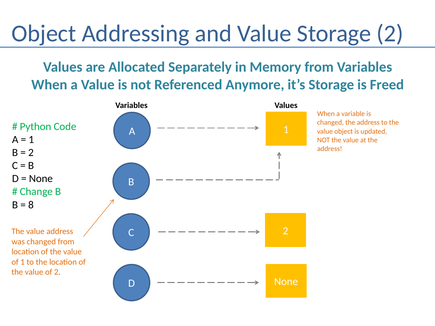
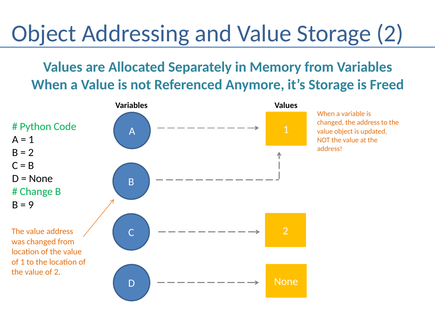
8: 8 -> 9
